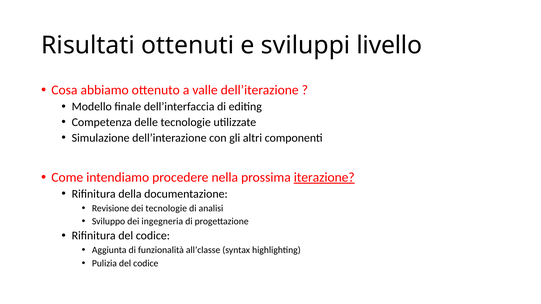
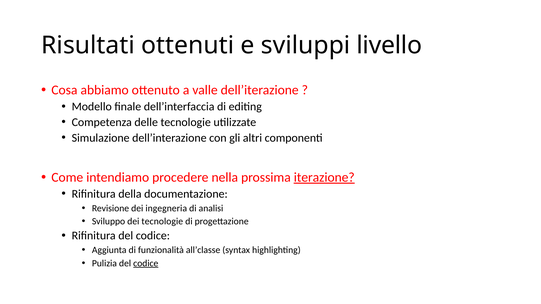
dei tecnologie: tecnologie -> ingegneria
dei ingegneria: ingegneria -> tecnologie
codice at (146, 263) underline: none -> present
